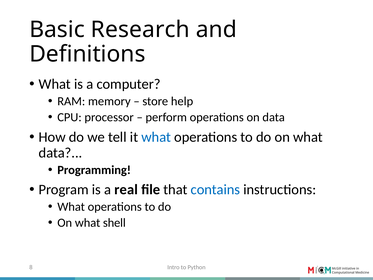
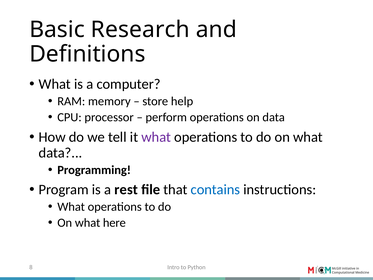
what at (156, 137) colour: blue -> purple
real: real -> rest
shell: shell -> here
